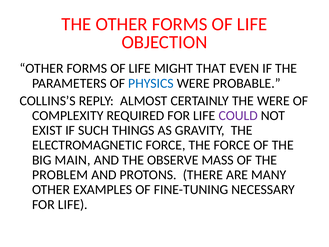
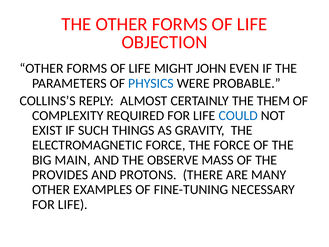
THAT: THAT -> JOHN
THE WERE: WERE -> THEM
COULD colour: purple -> blue
PROBLEM: PROBLEM -> PROVIDES
